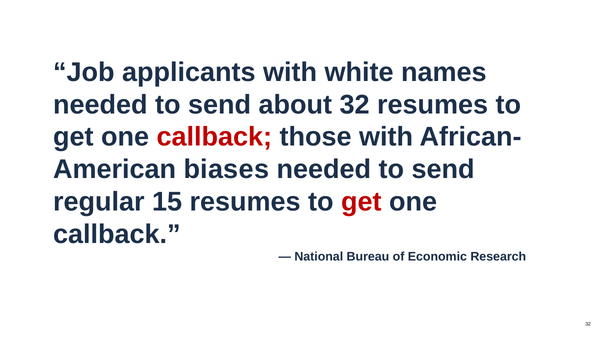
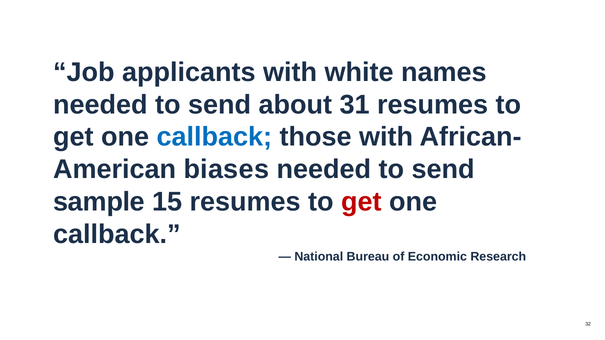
about 32: 32 -> 31
callback at (214, 137) colour: red -> blue
regular: regular -> sample
